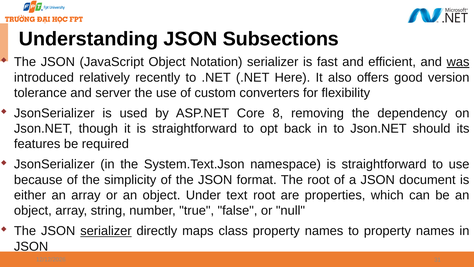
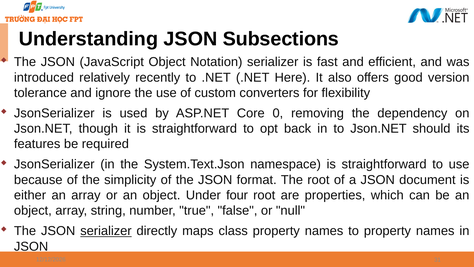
was underline: present -> none
server: server -> ignore
8: 8 -> 0
text: text -> four
